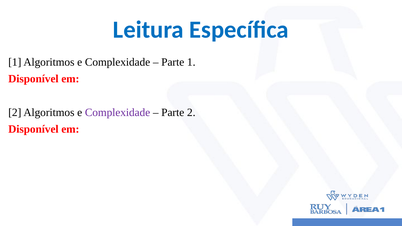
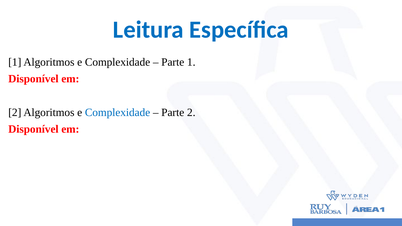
Complexidade at (118, 113) colour: purple -> blue
